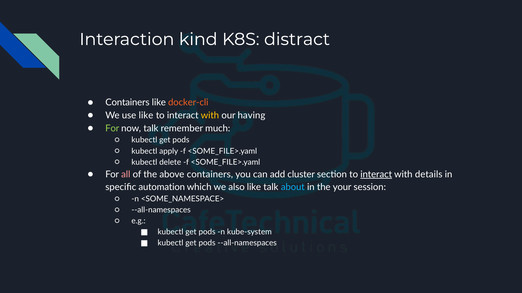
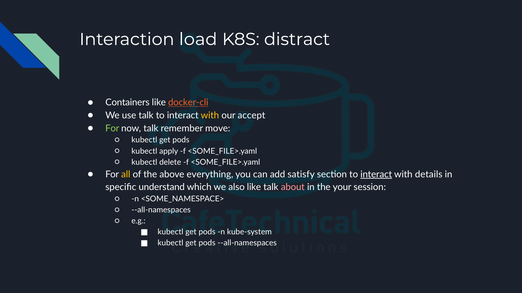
kind: kind -> load
docker-cli underline: none -> present
use like: like -> talk
having: having -> accept
much: much -> move
all colour: pink -> yellow
above containers: containers -> everything
cluster: cluster -> satisfy
automation: automation -> understand
about colour: light blue -> pink
